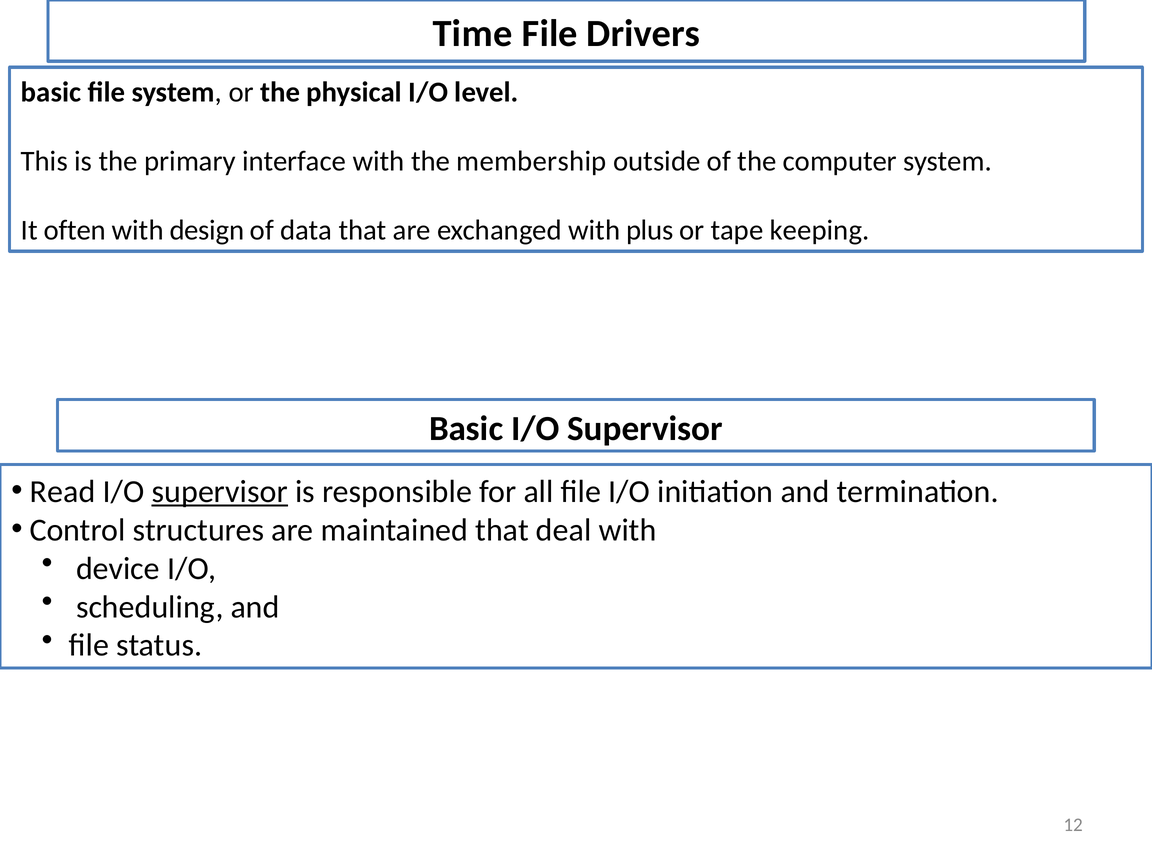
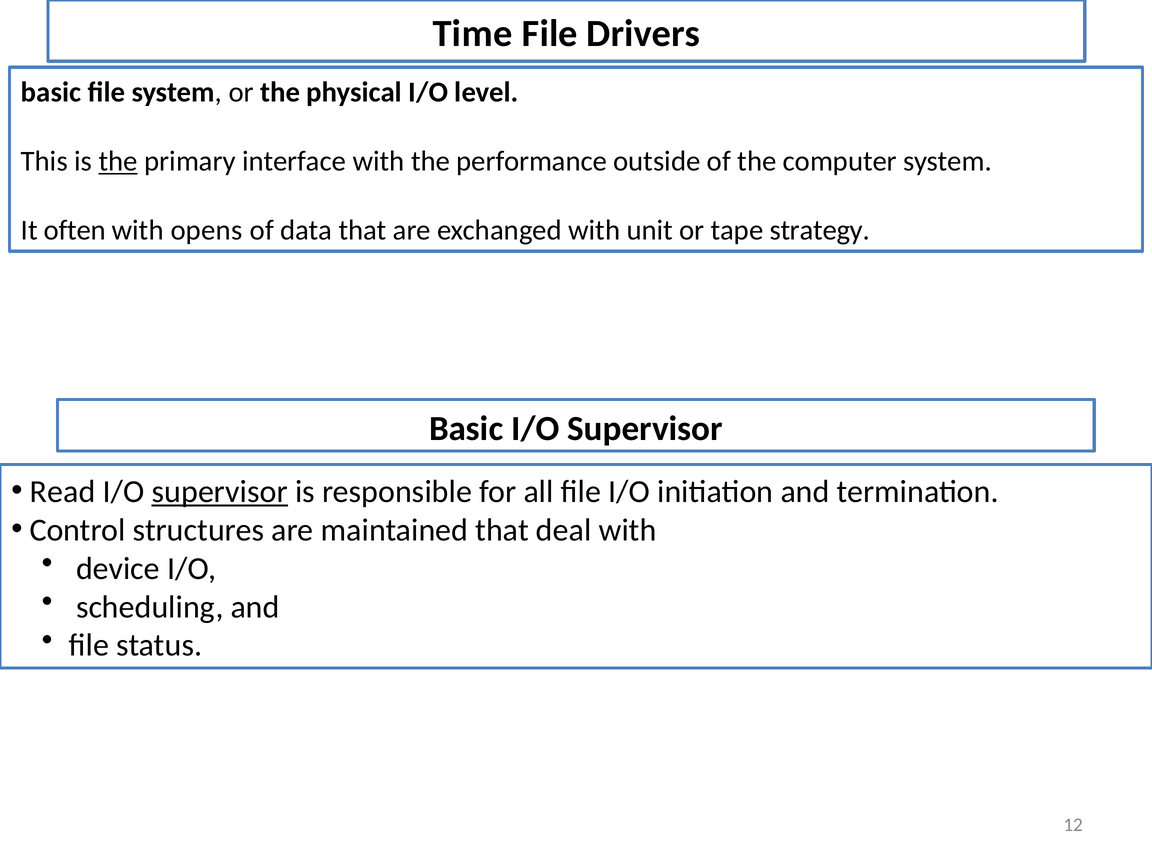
the at (118, 161) underline: none -> present
membership: membership -> performance
design: design -> opens
plus: plus -> unit
keeping: keeping -> strategy
